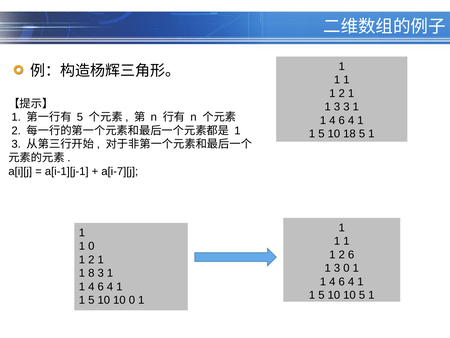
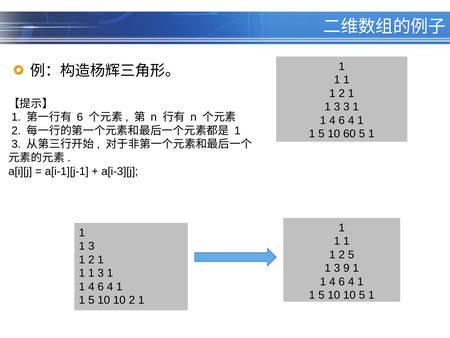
5 at (80, 117): 5 -> 6
18: 18 -> 60
a[i-7][j: a[i-7][j -> a[i-3][j
0 at (91, 246): 0 -> 3
2 6: 6 -> 5
3 0: 0 -> 9
8 at (91, 273): 8 -> 1
10 0: 0 -> 2
